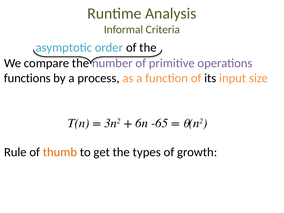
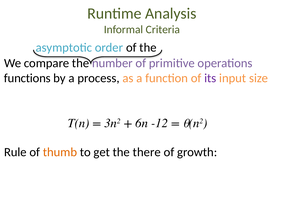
its colour: black -> purple
-65: -65 -> -12
types: types -> there
